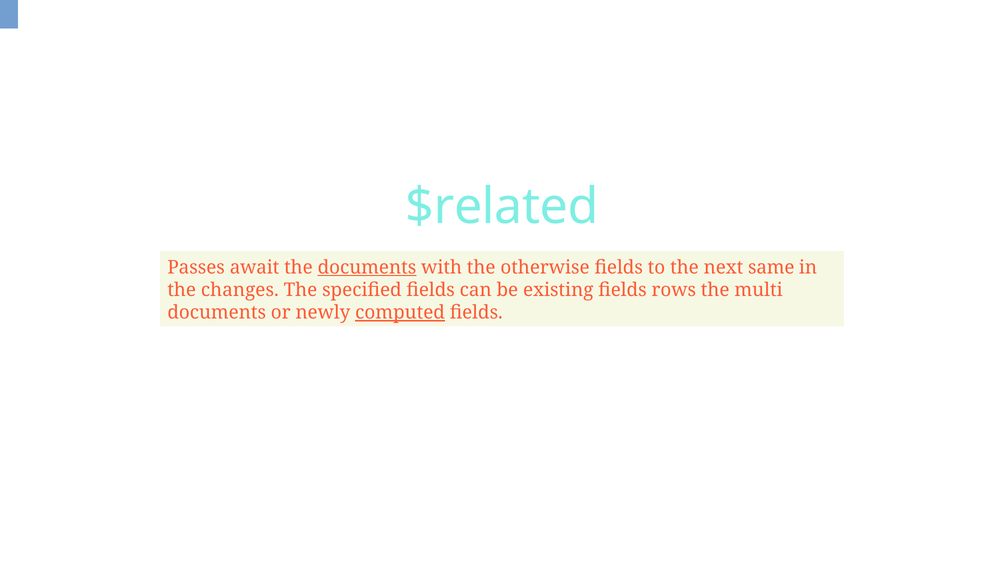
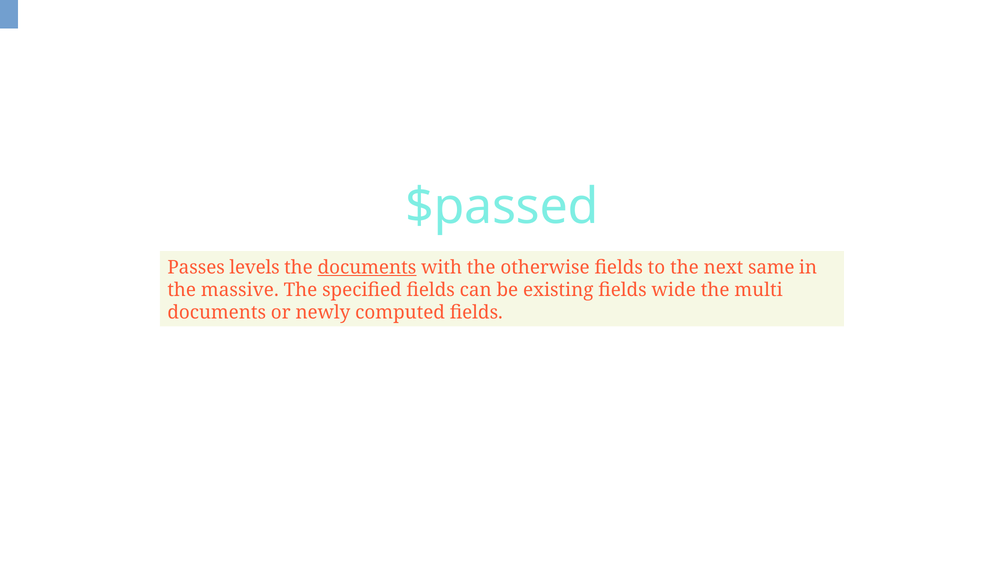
$related: $related -> $passed
await: await -> levels
changes: changes -> massive
rows: rows -> wide
computed underline: present -> none
